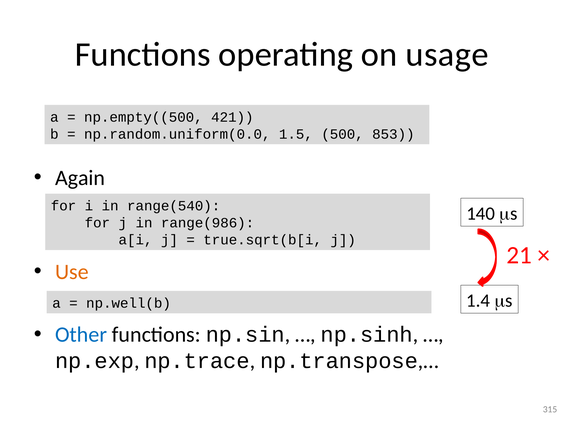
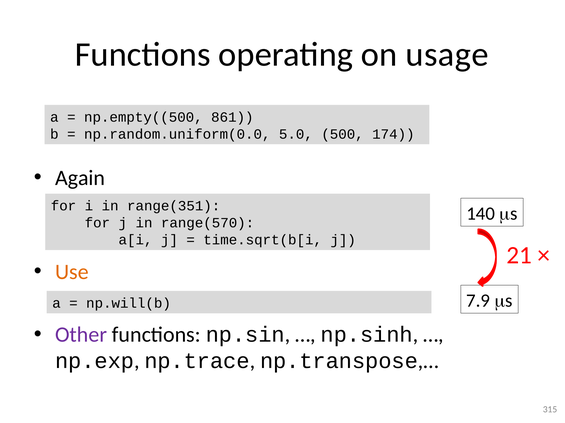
421: 421 -> 861
1.5: 1.5 -> 5.0
853: 853 -> 174
range(540: range(540 -> range(351
range(986: range(986 -> range(570
true.sqrt(b[i: true.sqrt(b[i -> time.sqrt(b[i
1.4: 1.4 -> 7.9
np.well(b: np.well(b -> np.will(b
Other colour: blue -> purple
